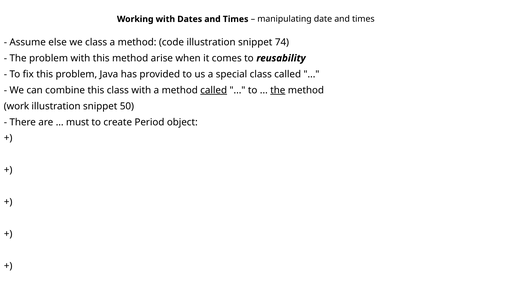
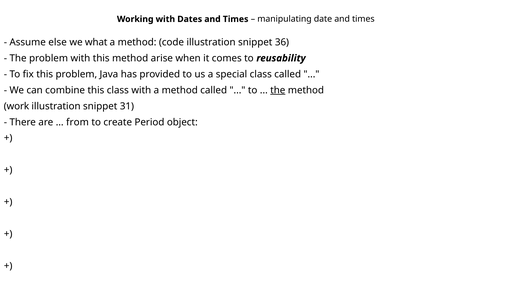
we class: class -> what
74: 74 -> 36
called at (214, 90) underline: present -> none
50: 50 -> 31
must: must -> from
